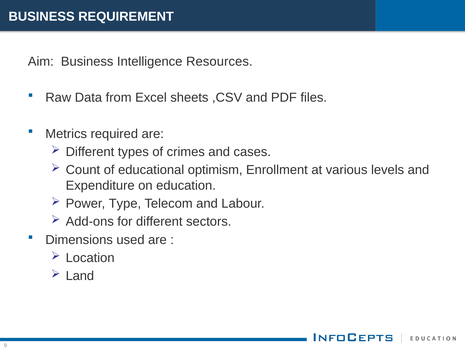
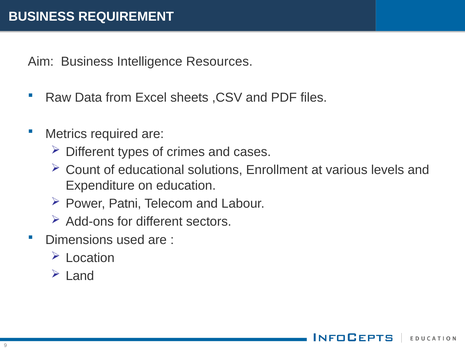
optimism: optimism -> solutions
Type: Type -> Patni
